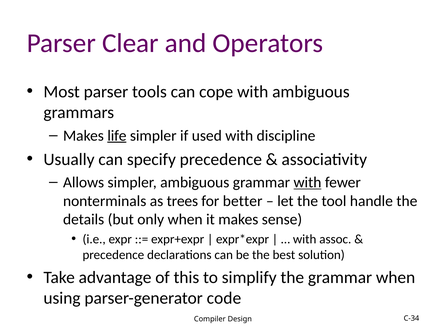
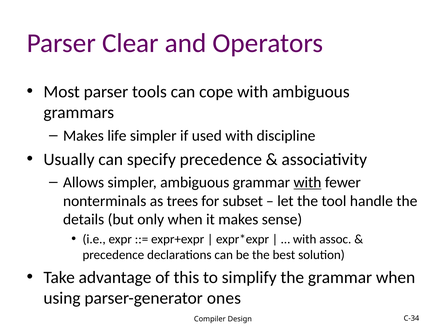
life underline: present -> none
better: better -> subset
code: code -> ones
